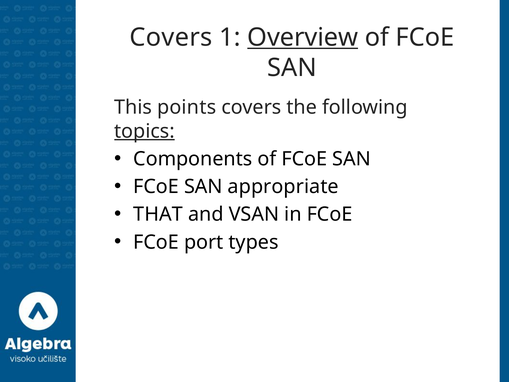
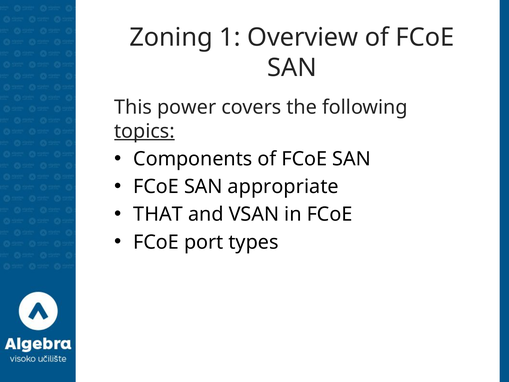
Covers at (171, 37): Covers -> Zoning
Overview underline: present -> none
points: points -> power
